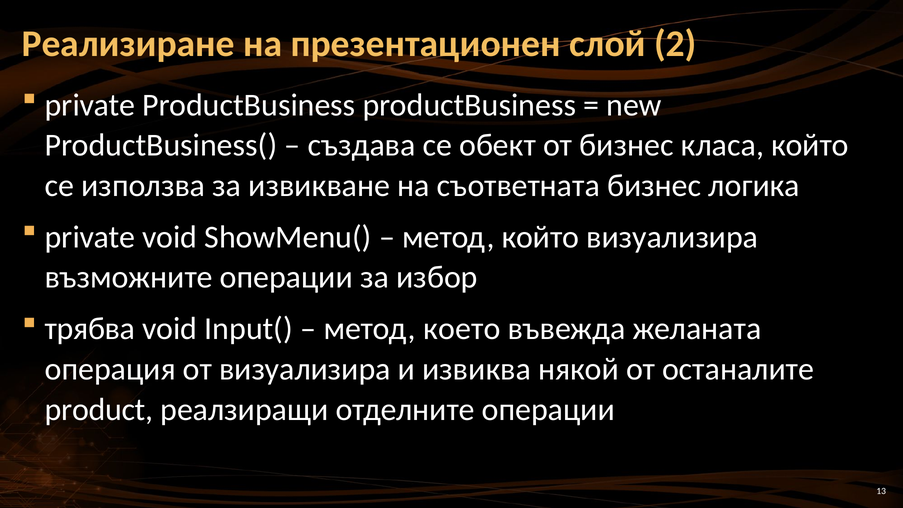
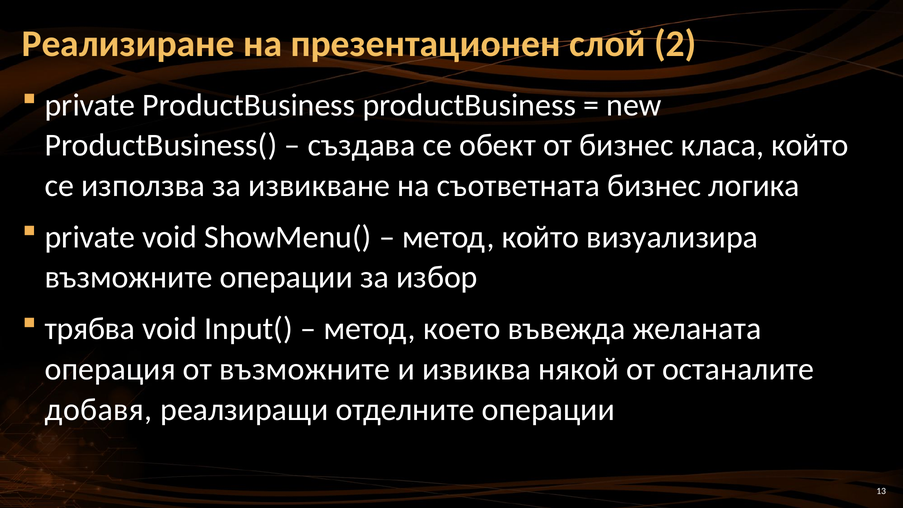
от визуализира: визуализира -> възможните
product: product -> добавя
